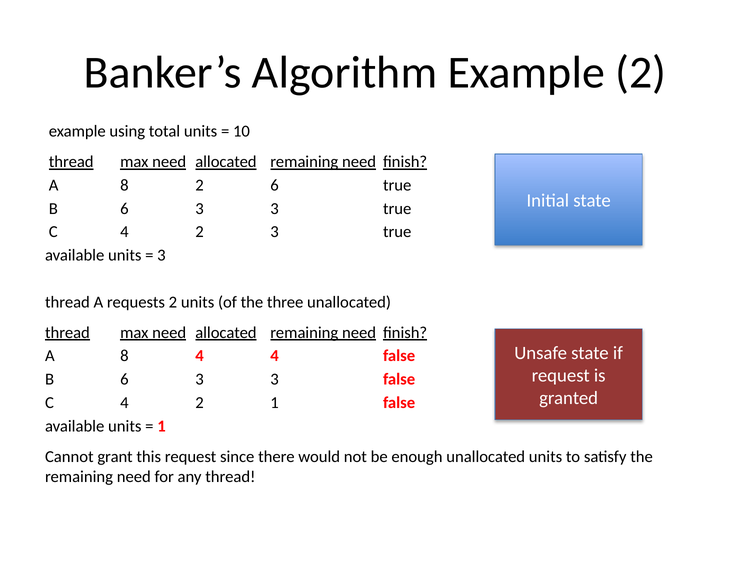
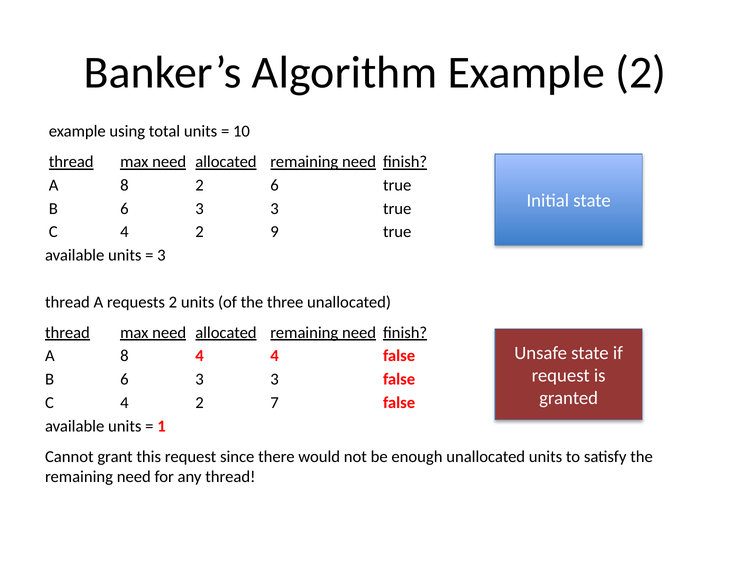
2 3: 3 -> 9
2 1: 1 -> 7
